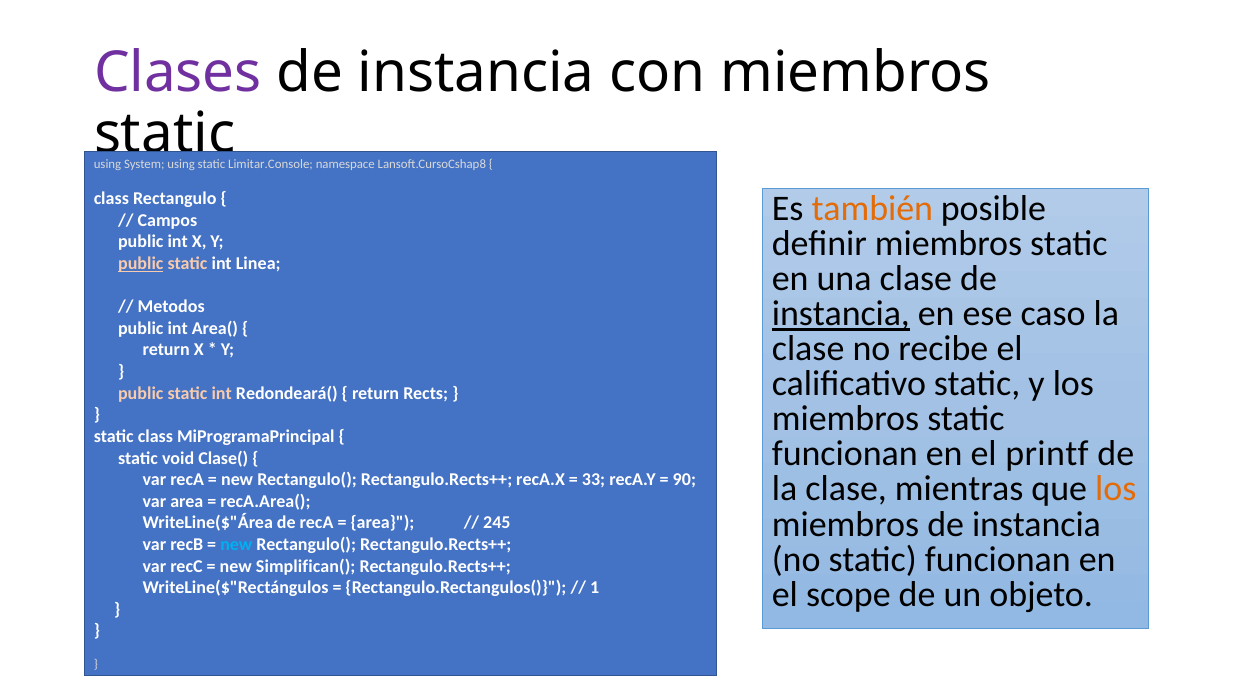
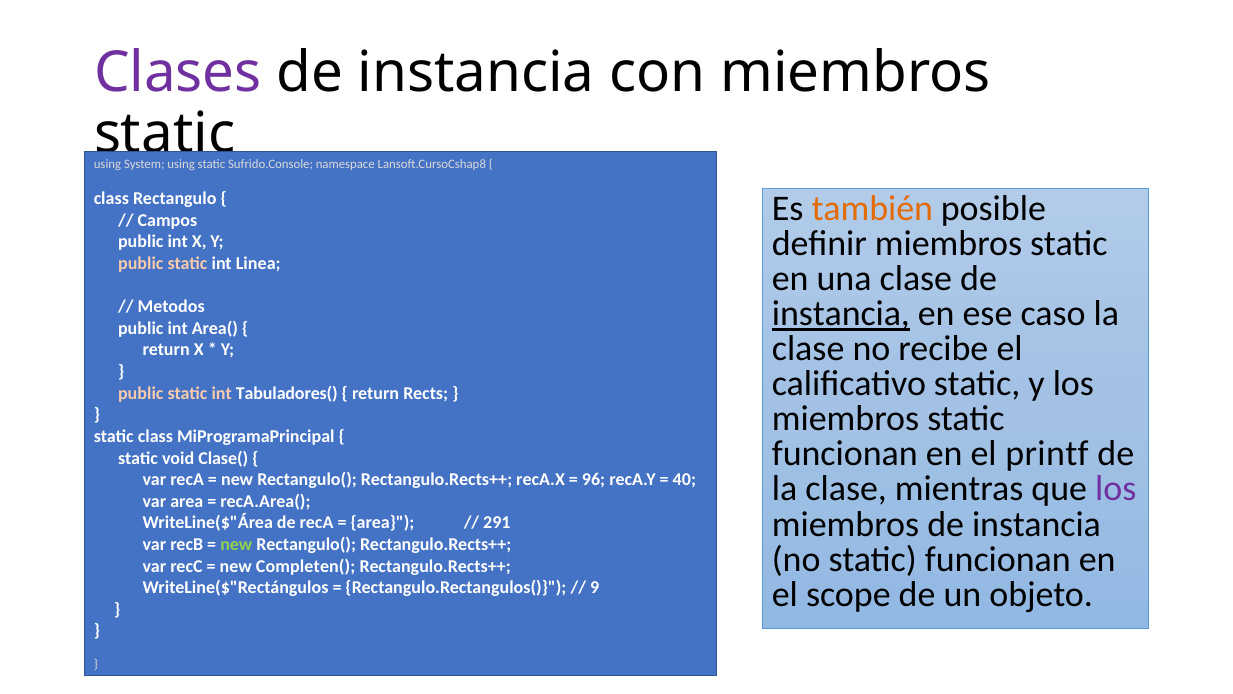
Limitar.Console: Limitar.Console -> Sufrido.Console
public at (141, 263) underline: present -> none
Redondeará(: Redondeará( -> Tabuladores(
33: 33 -> 96
90: 90 -> 40
los at (1116, 489) colour: orange -> purple
245: 245 -> 291
new at (236, 544) colour: light blue -> light green
Simplifican(: Simplifican( -> Completen(
1: 1 -> 9
